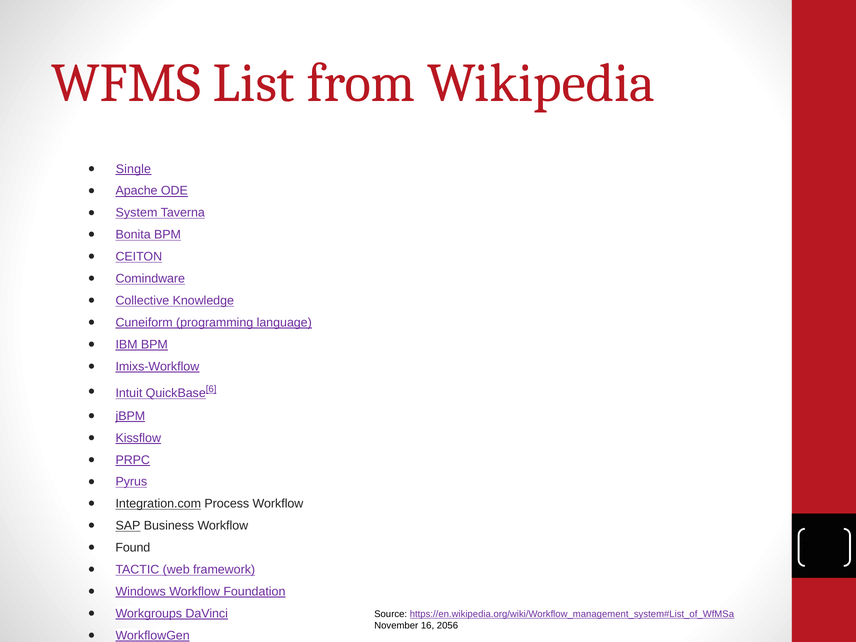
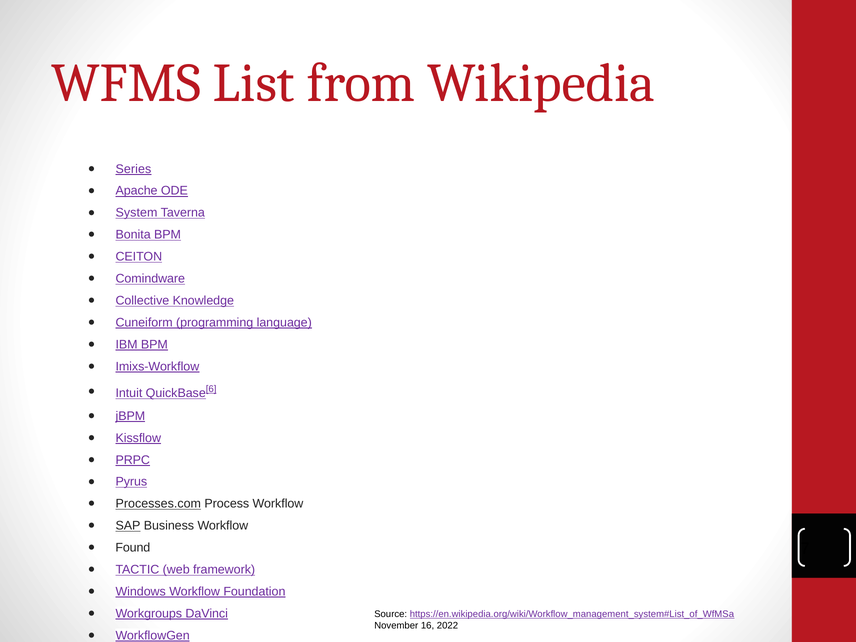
Single: Single -> Series
Integration.com: Integration.com -> Processes.com
2056: 2056 -> 2022
